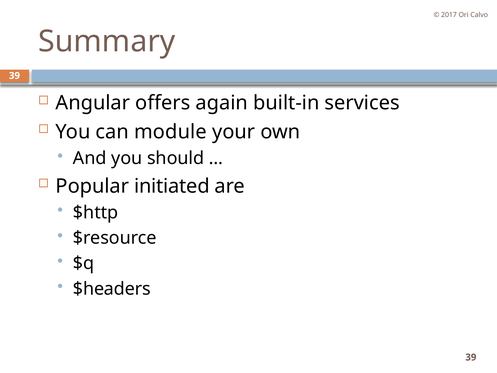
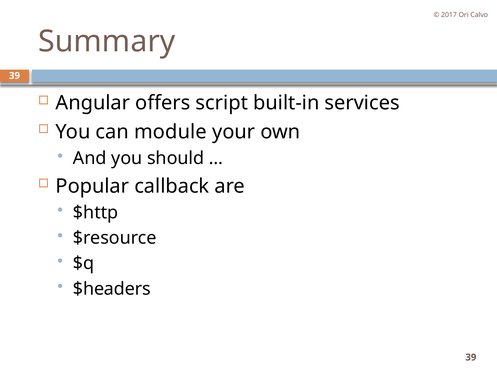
again: again -> script
initiated: initiated -> callback
